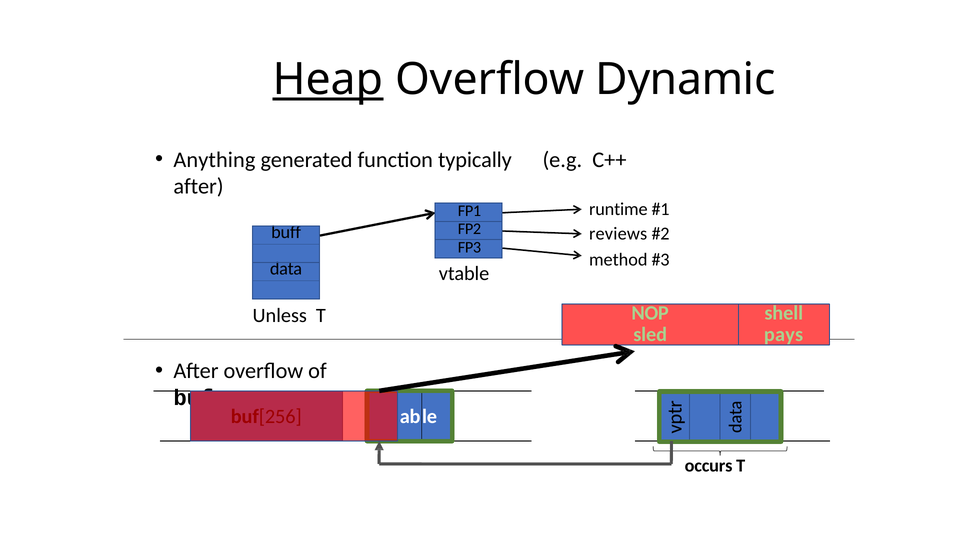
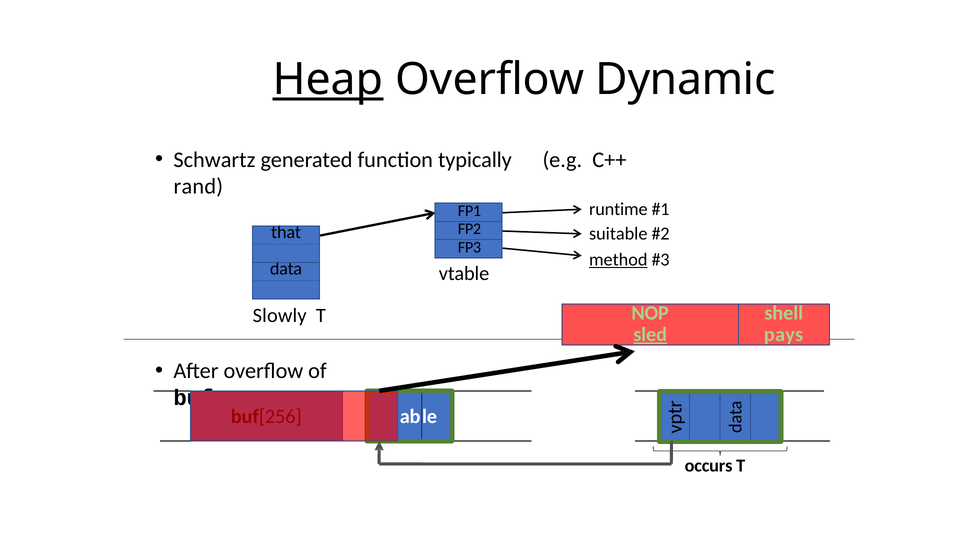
Anything: Anything -> Schwartz
after at (198, 186): after -> rand
buff: buff -> that
reviews: reviews -> suitable
method underline: none -> present
Unless: Unless -> Slowly
sled underline: none -> present
